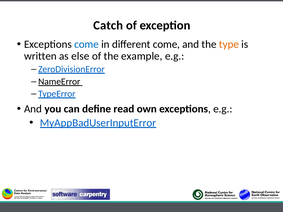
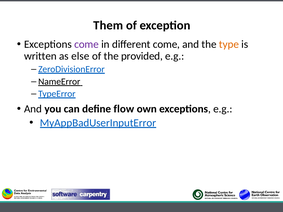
Catch: Catch -> Them
come at (87, 44) colour: blue -> purple
example: example -> provided
read: read -> flow
